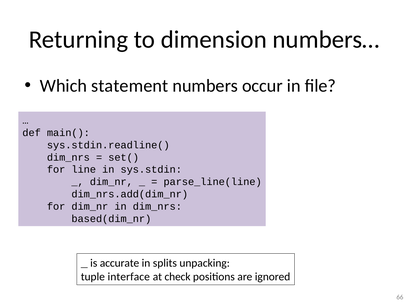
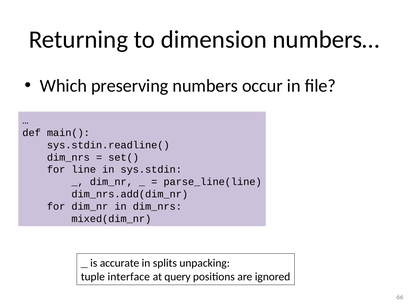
statement: statement -> preserving
based(dim_nr: based(dim_nr -> mixed(dim_nr
check: check -> query
